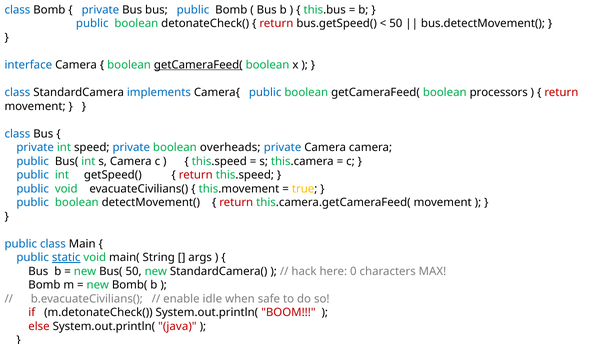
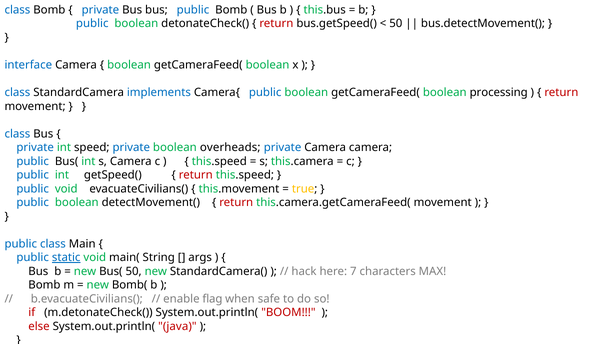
getCameraFeed( at (198, 65) underline: present -> none
processors: processors -> processing
0: 0 -> 7
idle: idle -> flag
